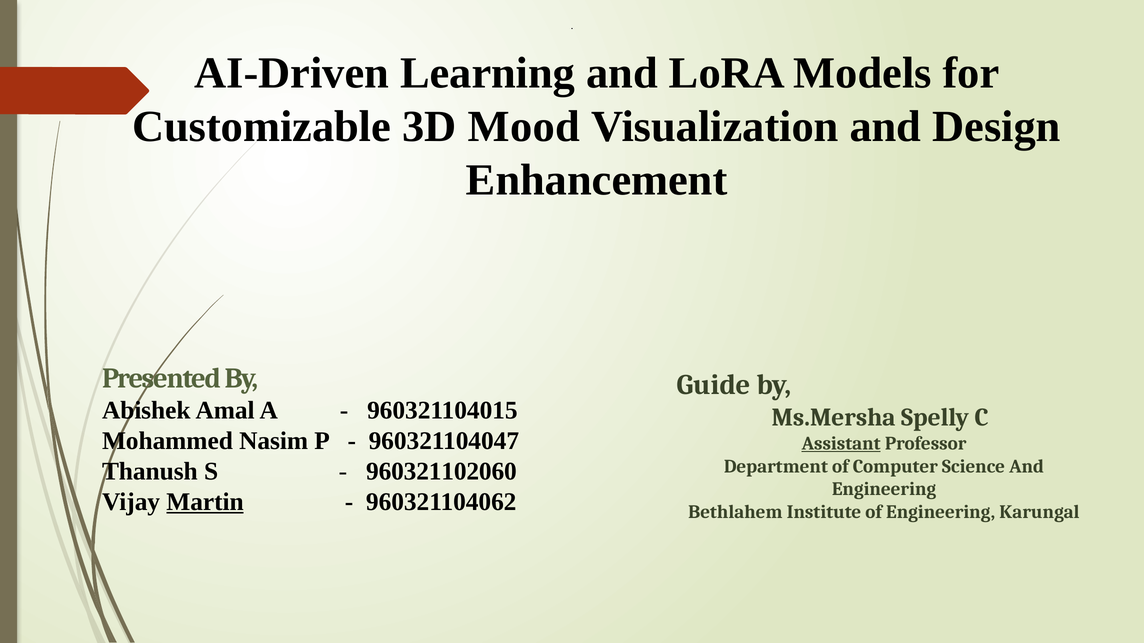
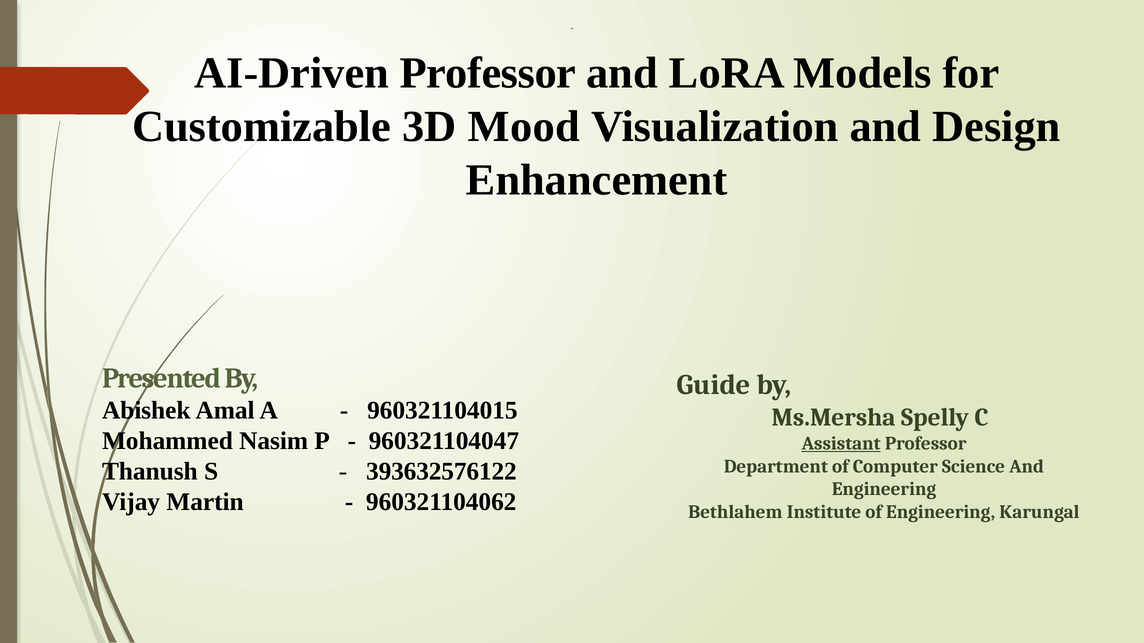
AI-Driven Learning: Learning -> Professor
960321102060: 960321102060 -> 393632576122
Martin underline: present -> none
